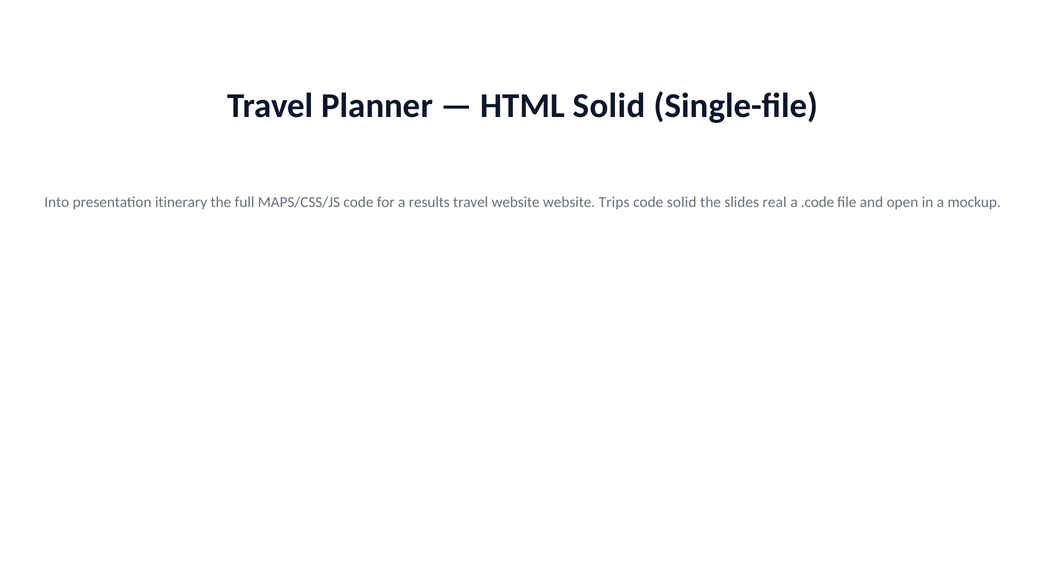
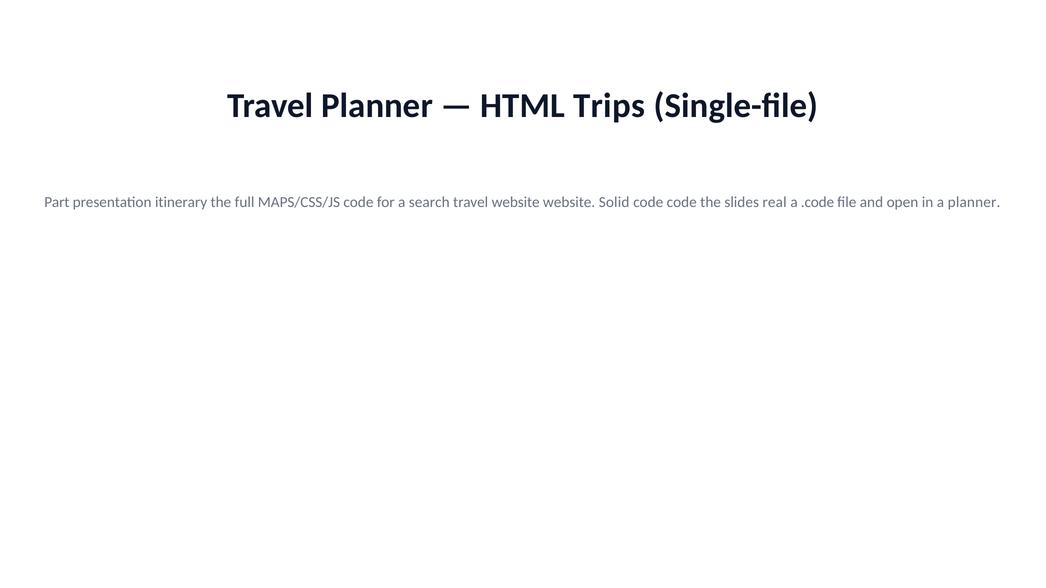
HTML Solid: Solid -> Trips
Into: Into -> Part
results: results -> search
Trips: Trips -> Solid
code solid: solid -> code
a mockup: mockup -> planner
